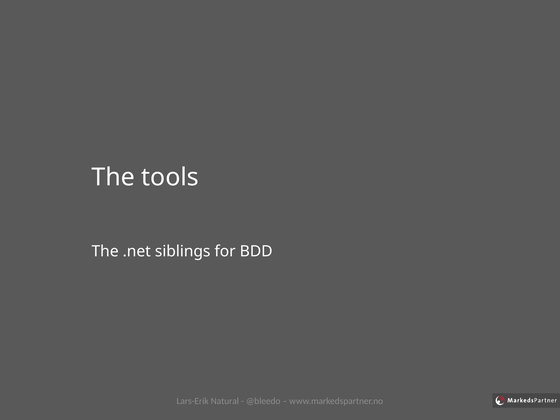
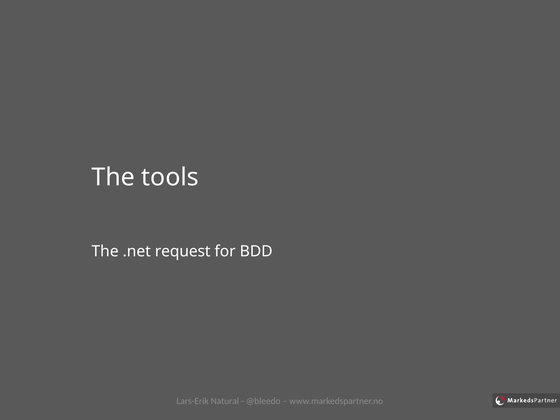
siblings: siblings -> request
